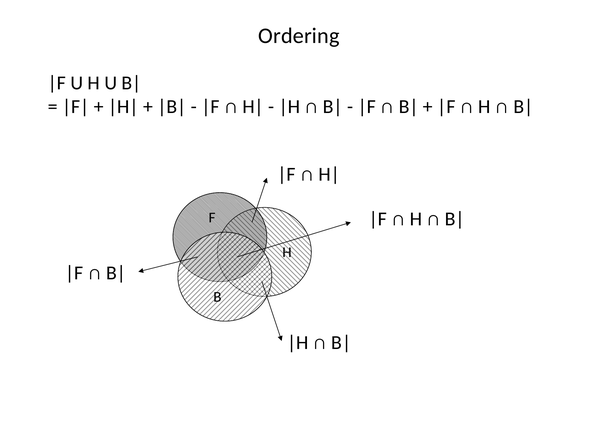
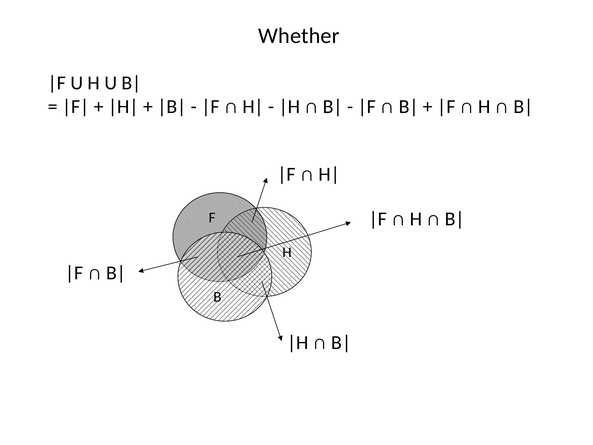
Ordering: Ordering -> Whether
